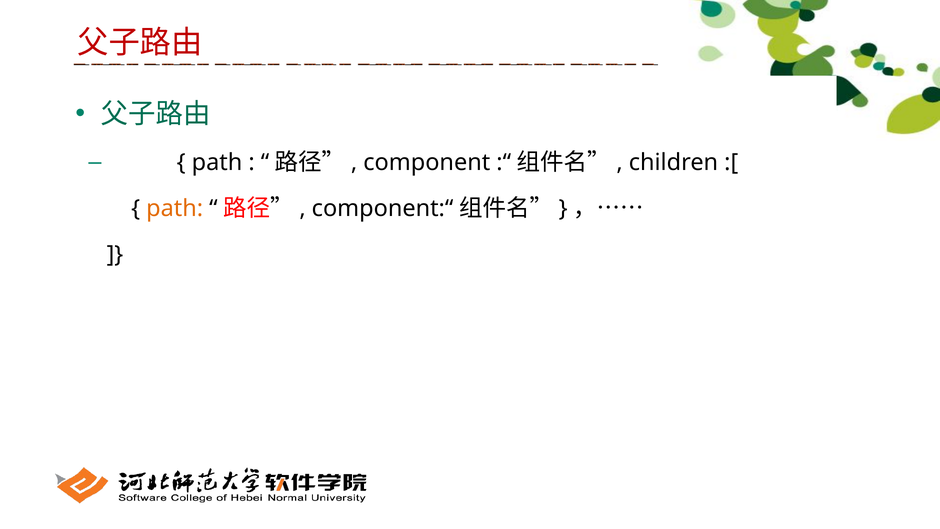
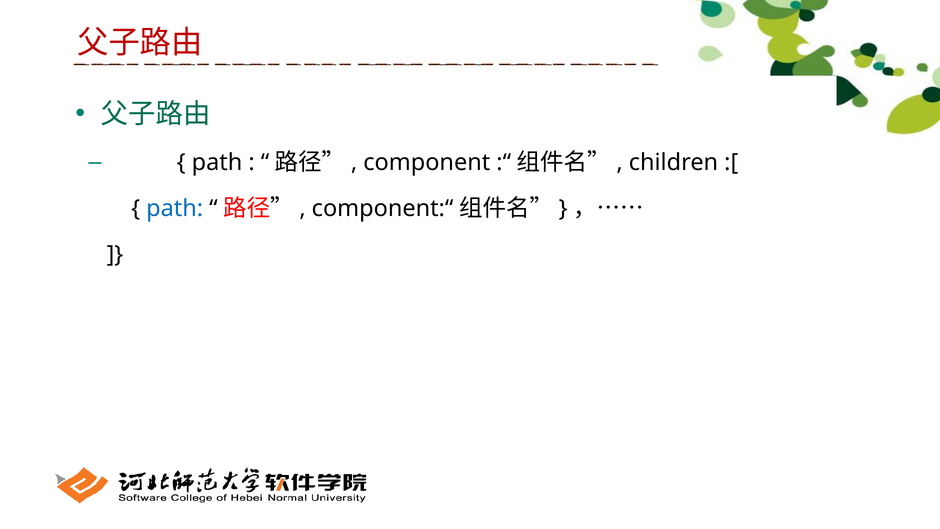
path at (175, 208) colour: orange -> blue
